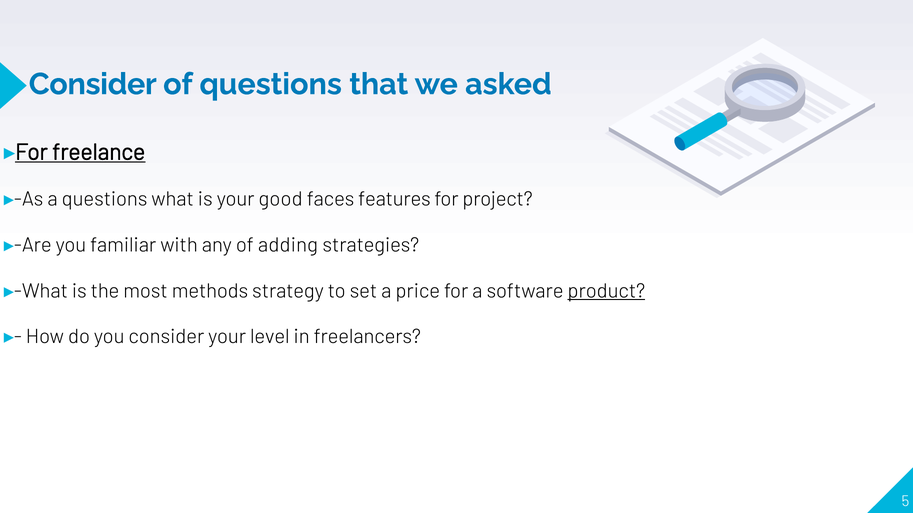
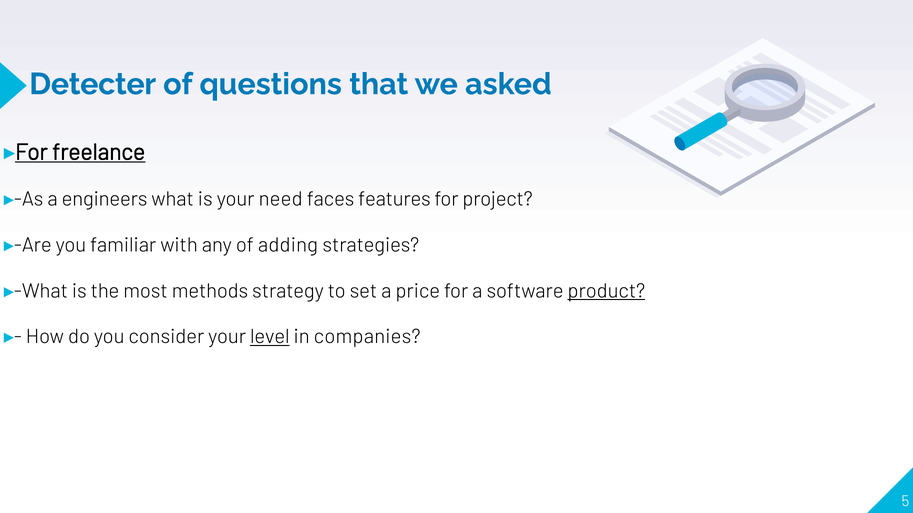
Consider at (93, 84): Consider -> Detecter
a questions: questions -> engineers
good: good -> need
level underline: none -> present
freelancers: freelancers -> companies
